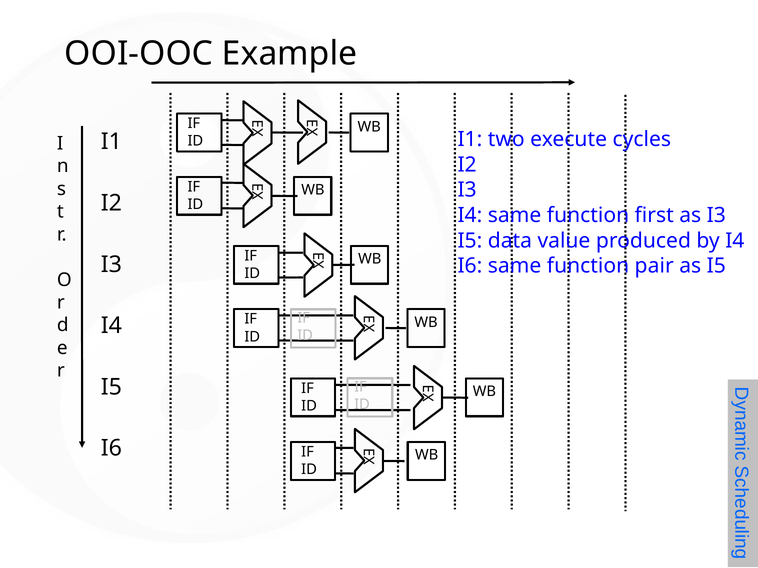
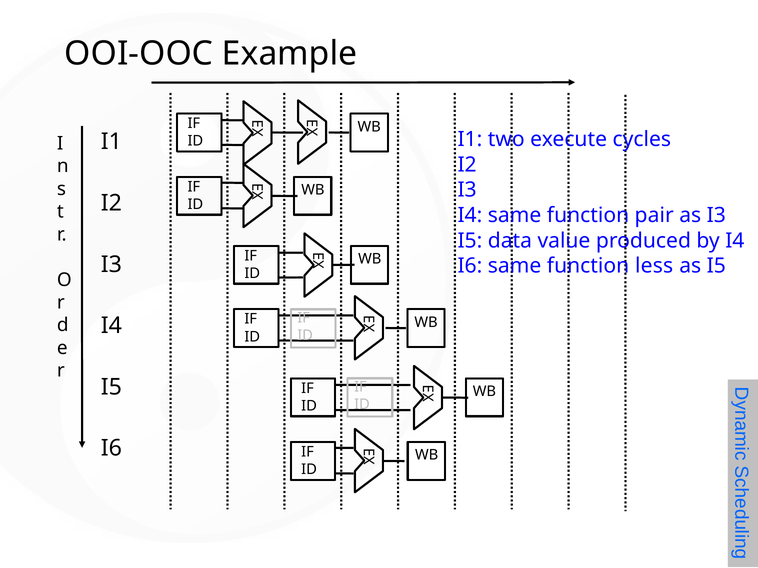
first: first -> pair
pair: pair -> less
